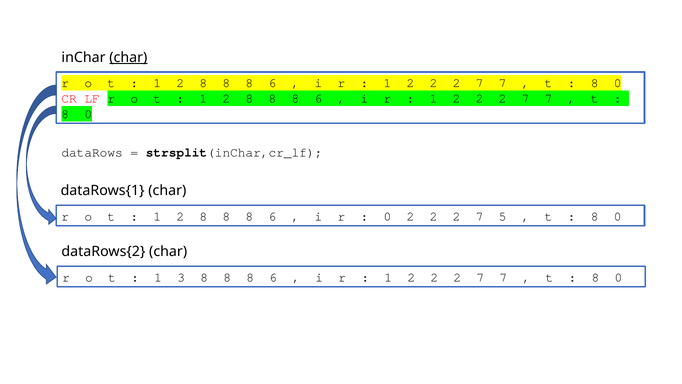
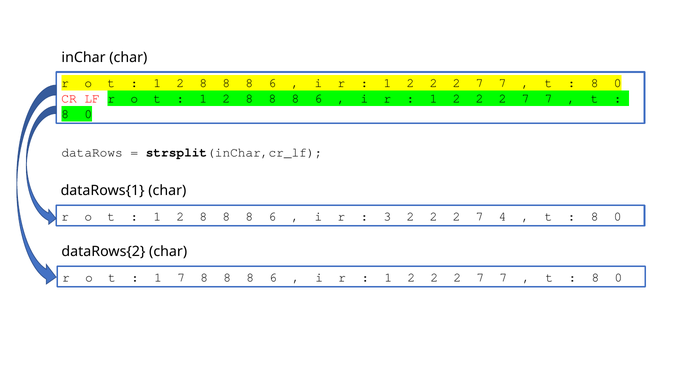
char at (128, 57) underline: present -> none
0 at (387, 216): 0 -> 3
5: 5 -> 4
1 3: 3 -> 7
